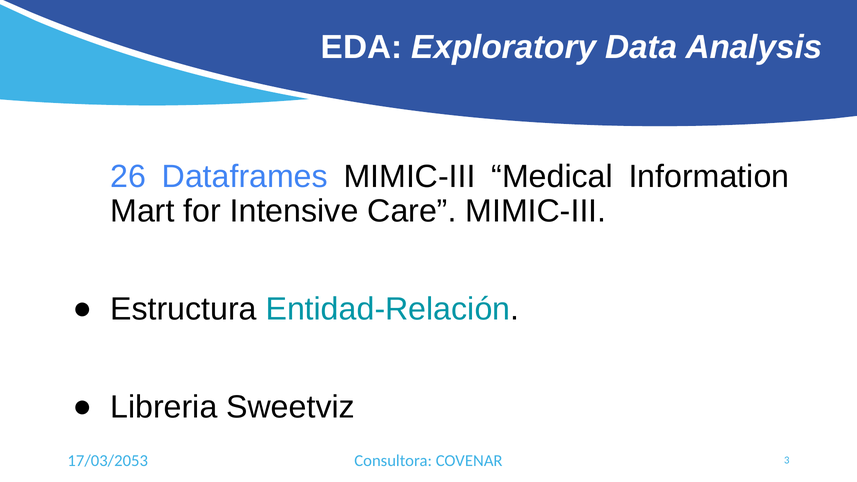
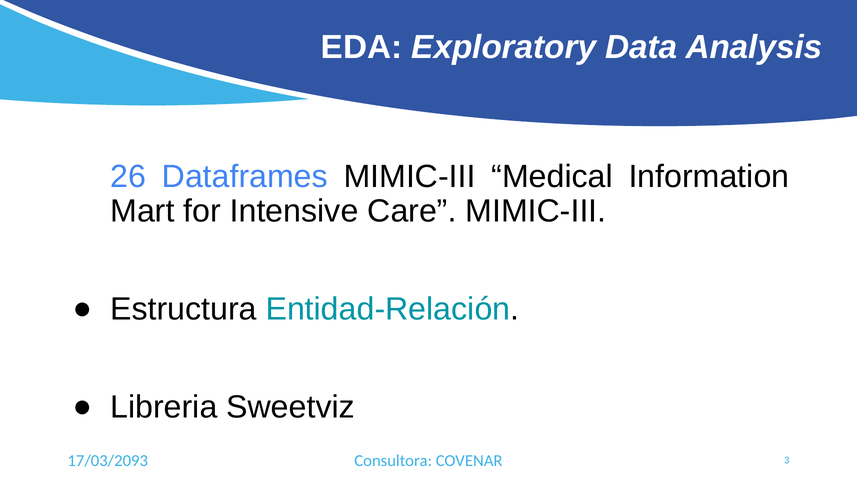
17/03/2053: 17/03/2053 -> 17/03/2093
